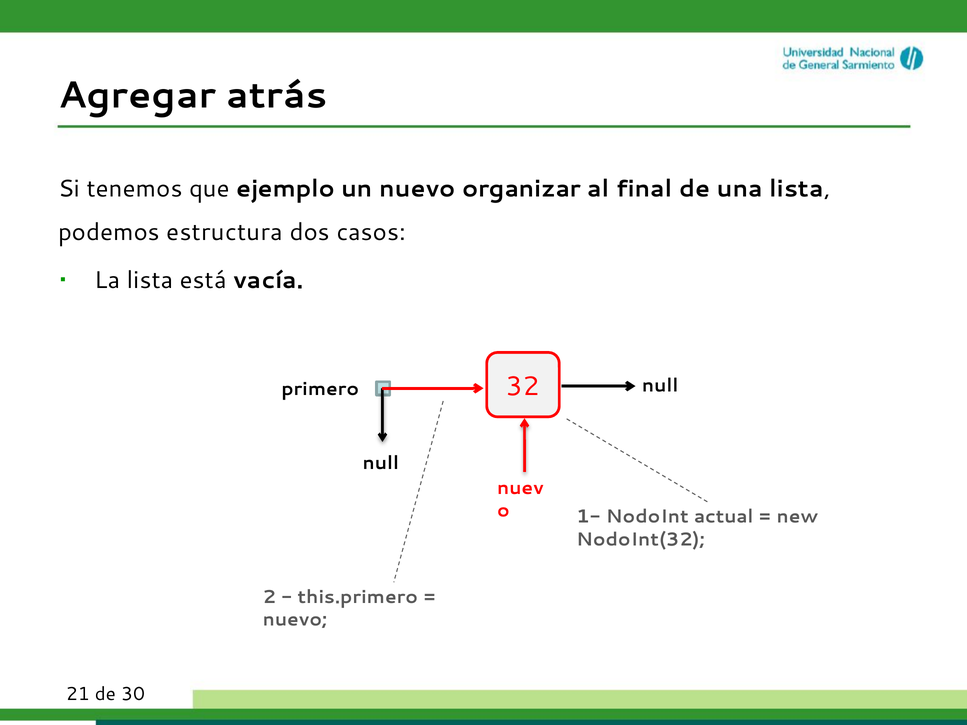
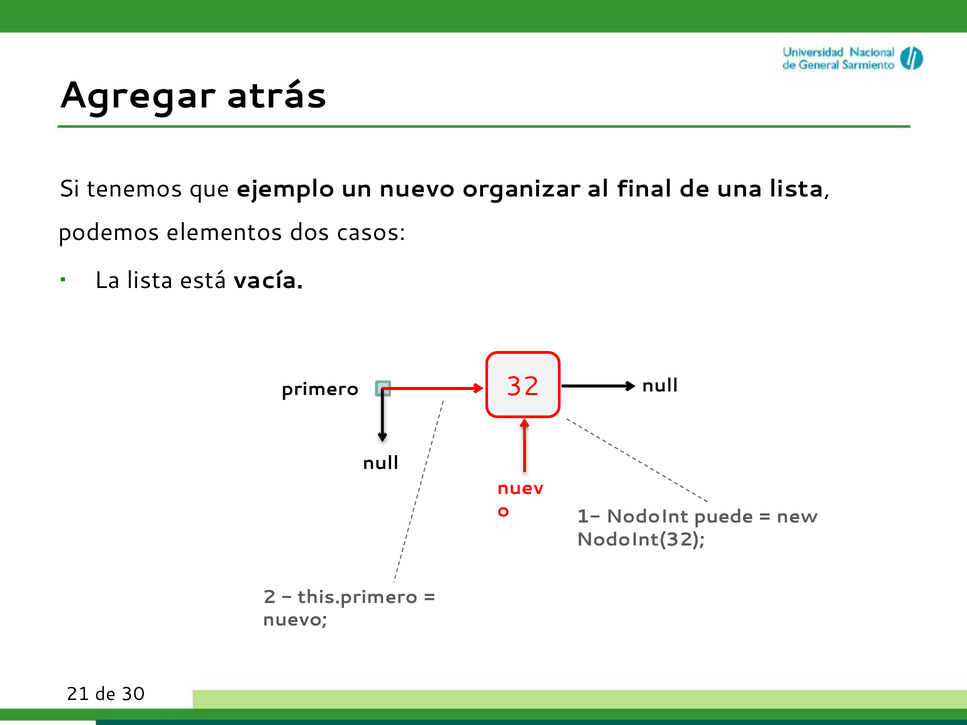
estructura: estructura -> elementos
actual: actual -> puede
